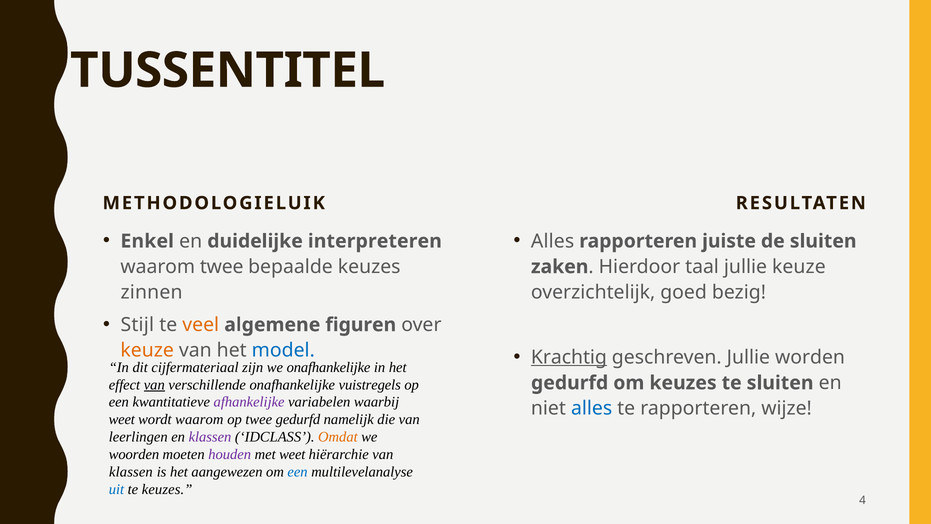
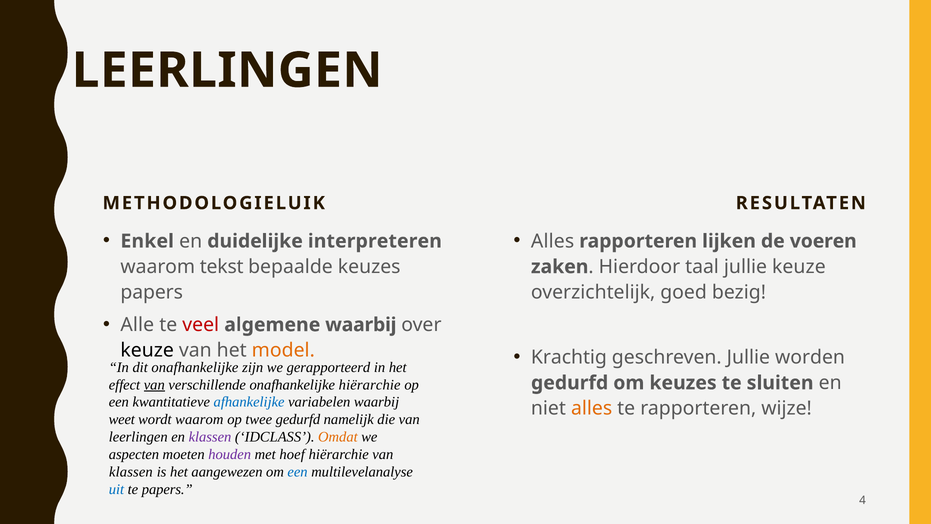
TUSSENTITEL at (228, 70): TUSSENTITEL -> LEERLINGEN
juiste: juiste -> lijken
de sluiten: sluiten -> voeren
waarom twee: twee -> tekst
zinnen at (152, 292): zinnen -> papers
Stijl: Stijl -> Alle
veel colour: orange -> red
algemene figuren: figuren -> waarbij
keuze at (147, 350) colour: orange -> black
model colour: blue -> orange
Krachtig underline: present -> none
dit cijfermateriaal: cijfermateriaal -> onafhankelijke
we onafhankelijke: onafhankelijke -> gerapporteerd
onafhankelijke vuistregels: vuistregels -> hiërarchie
afhankelijke colour: purple -> blue
alles at (592, 408) colour: blue -> orange
woorden: woorden -> aspecten
met weet: weet -> hoef
te keuzes: keuzes -> papers
